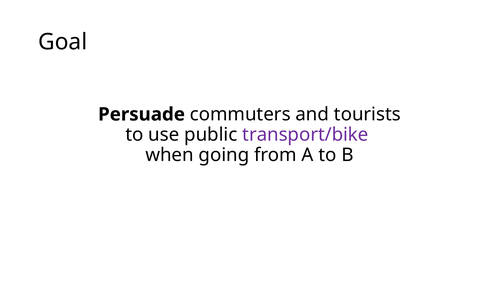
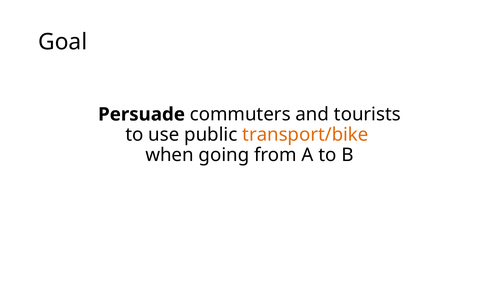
transport/bike colour: purple -> orange
